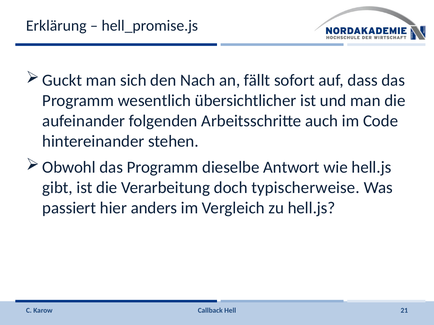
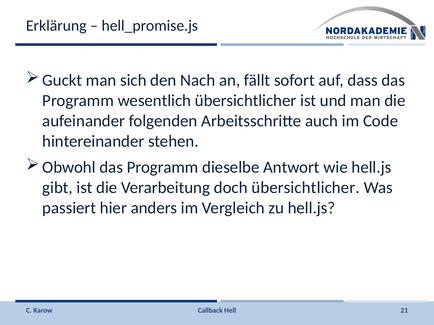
doch typischerweise: typischerweise -> übersichtlicher
